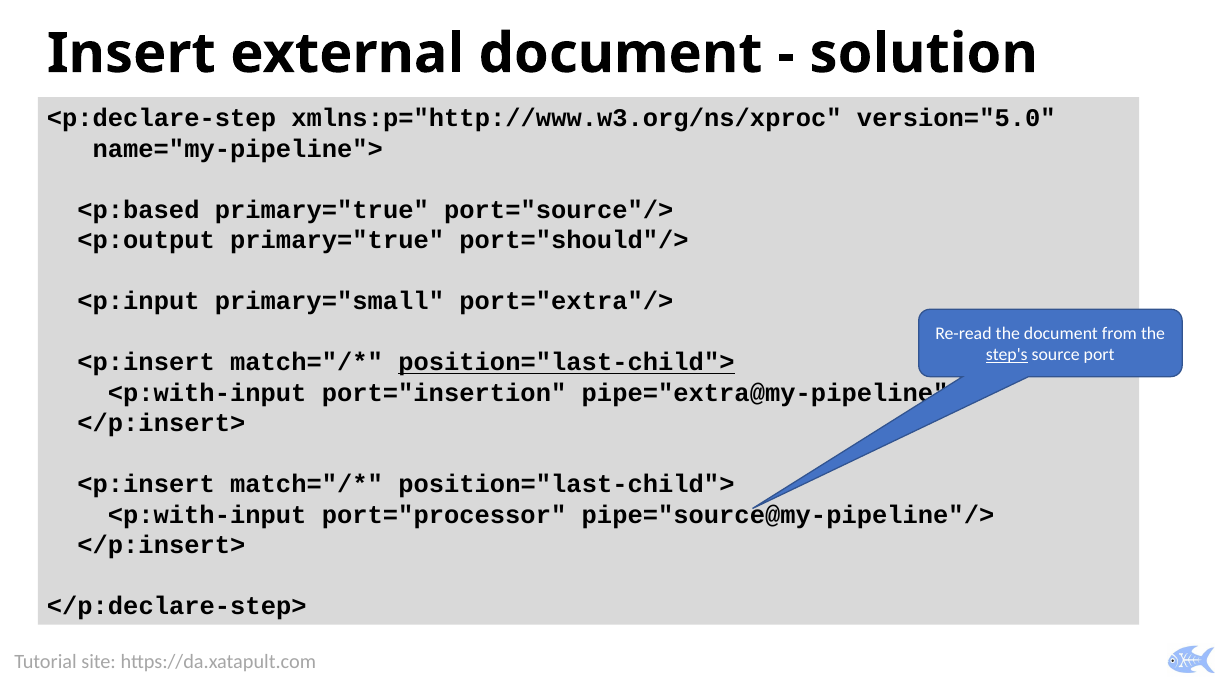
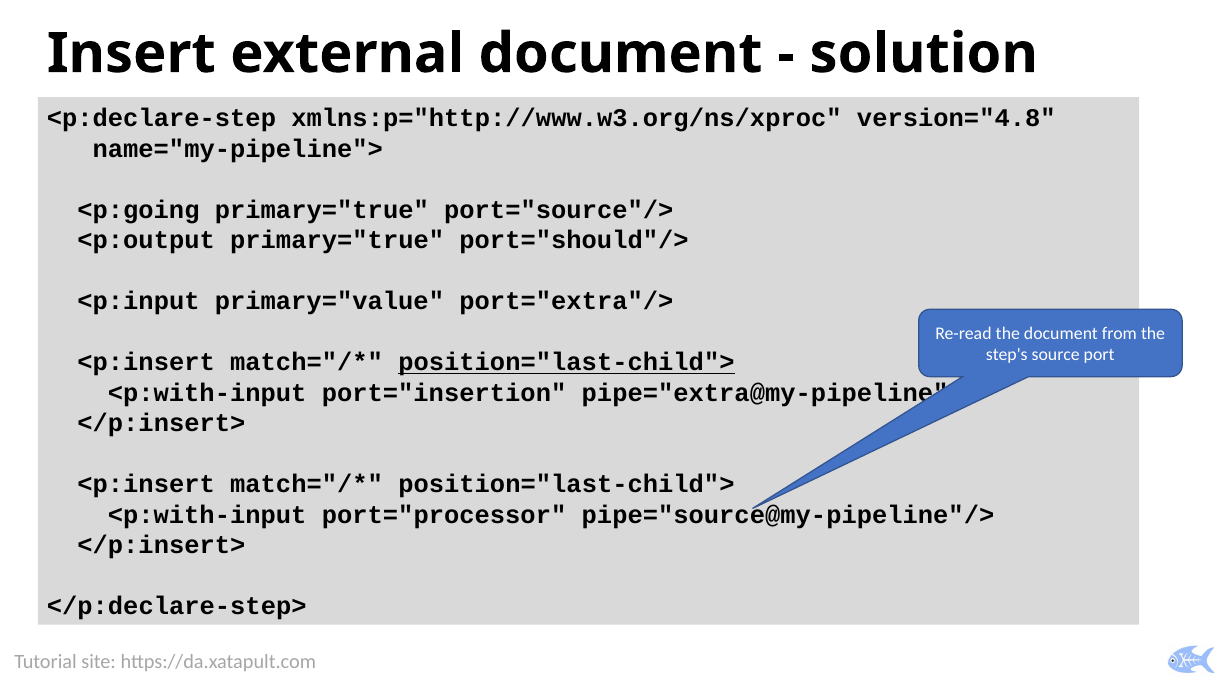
version="5.0: version="5.0 -> version="4.8
<p:based: <p:based -> <p:going
primary="small: primary="small -> primary="value
step's underline: present -> none
